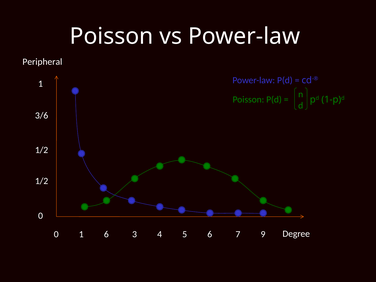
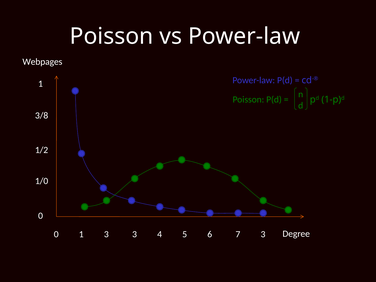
Peripheral: Peripheral -> Webpages
3/6: 3/6 -> 3/8
1/2 at (42, 181): 1/2 -> 1/0
1 6: 6 -> 3
7 9: 9 -> 3
